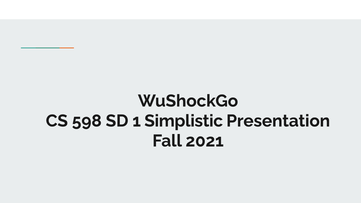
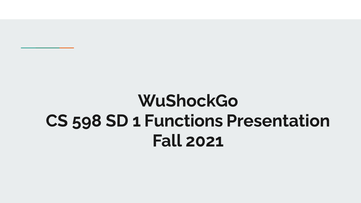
Simplistic: Simplistic -> Functions
